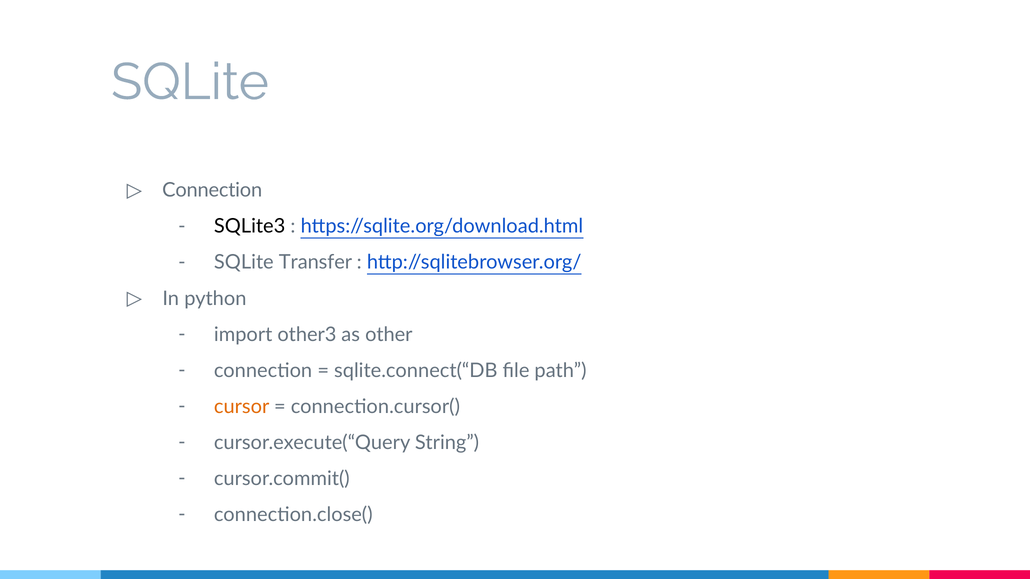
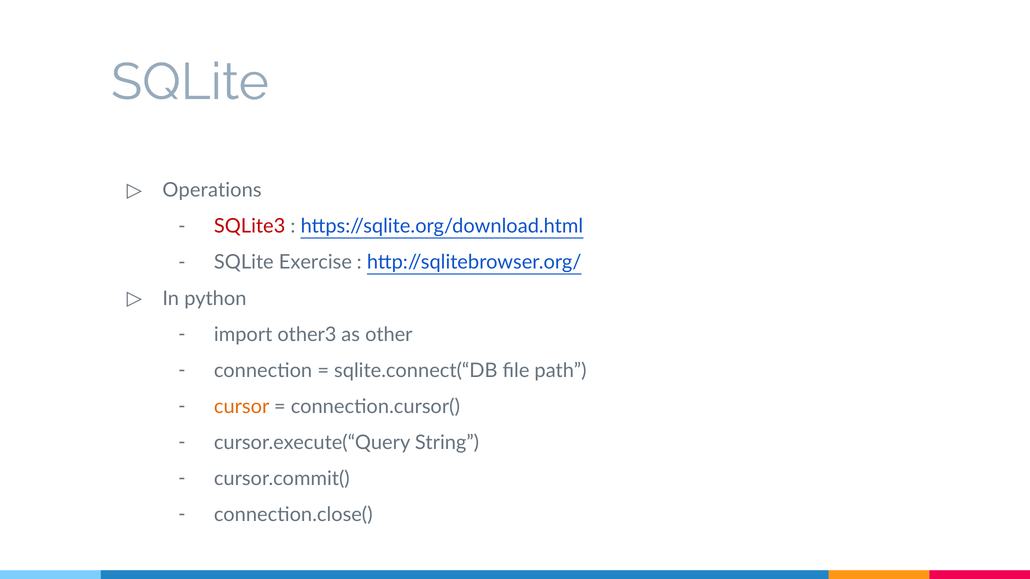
Connection at (212, 190): Connection -> Operations
SQLite3 colour: black -> red
Transfer: Transfer -> Exercise
